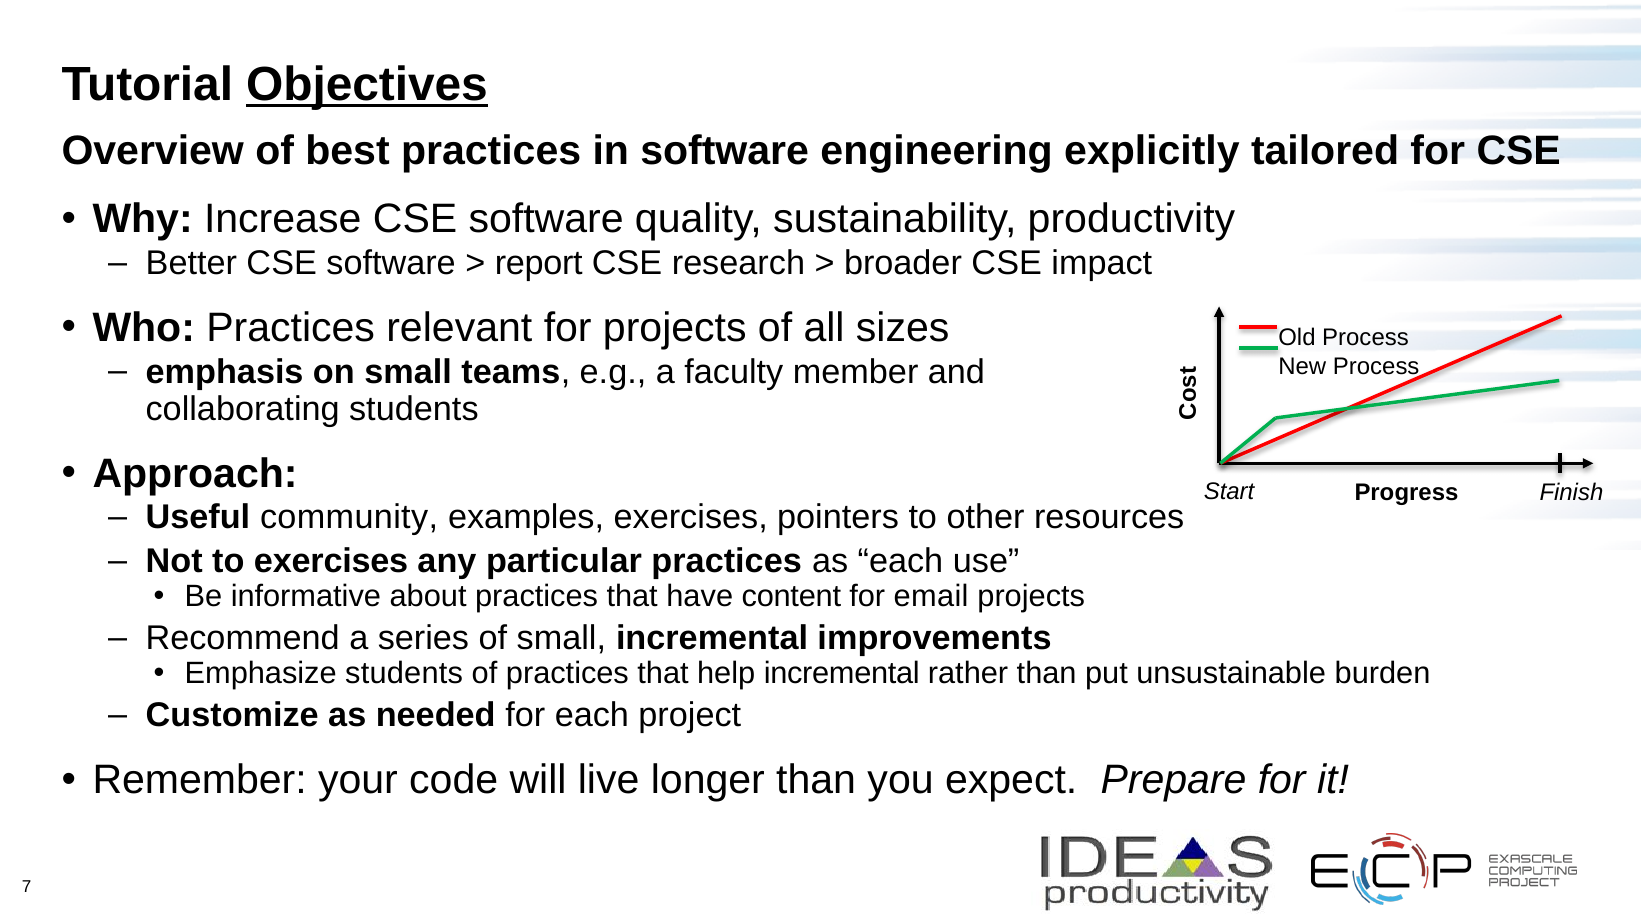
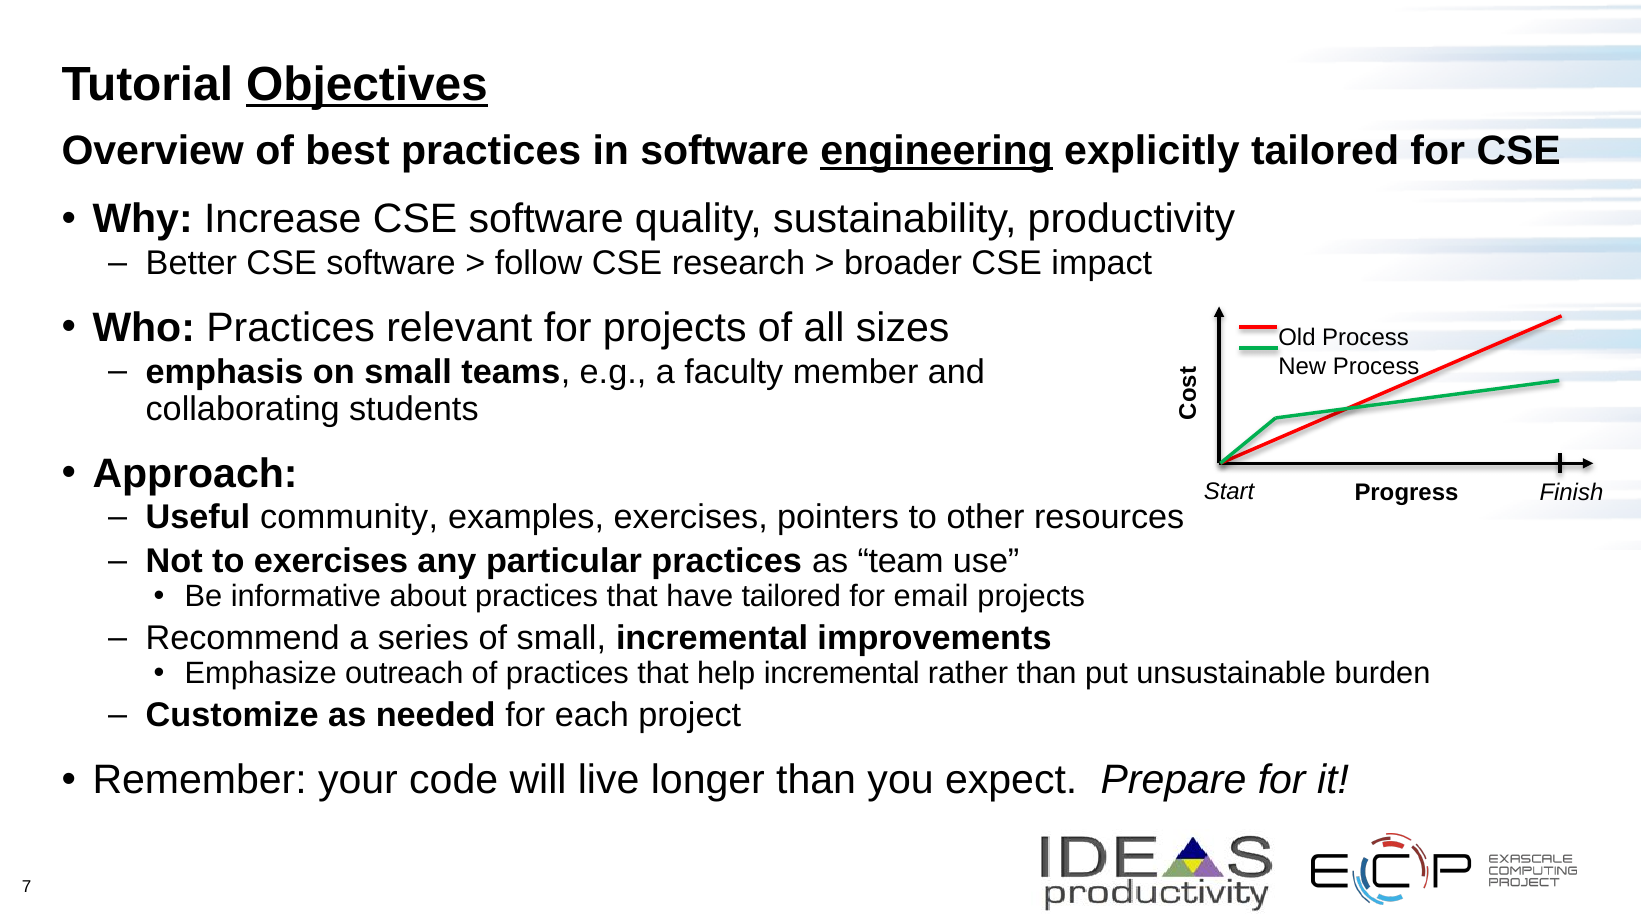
engineering underline: none -> present
report: report -> follow
as each: each -> team
have content: content -> tailored
Emphasize students: students -> outreach
